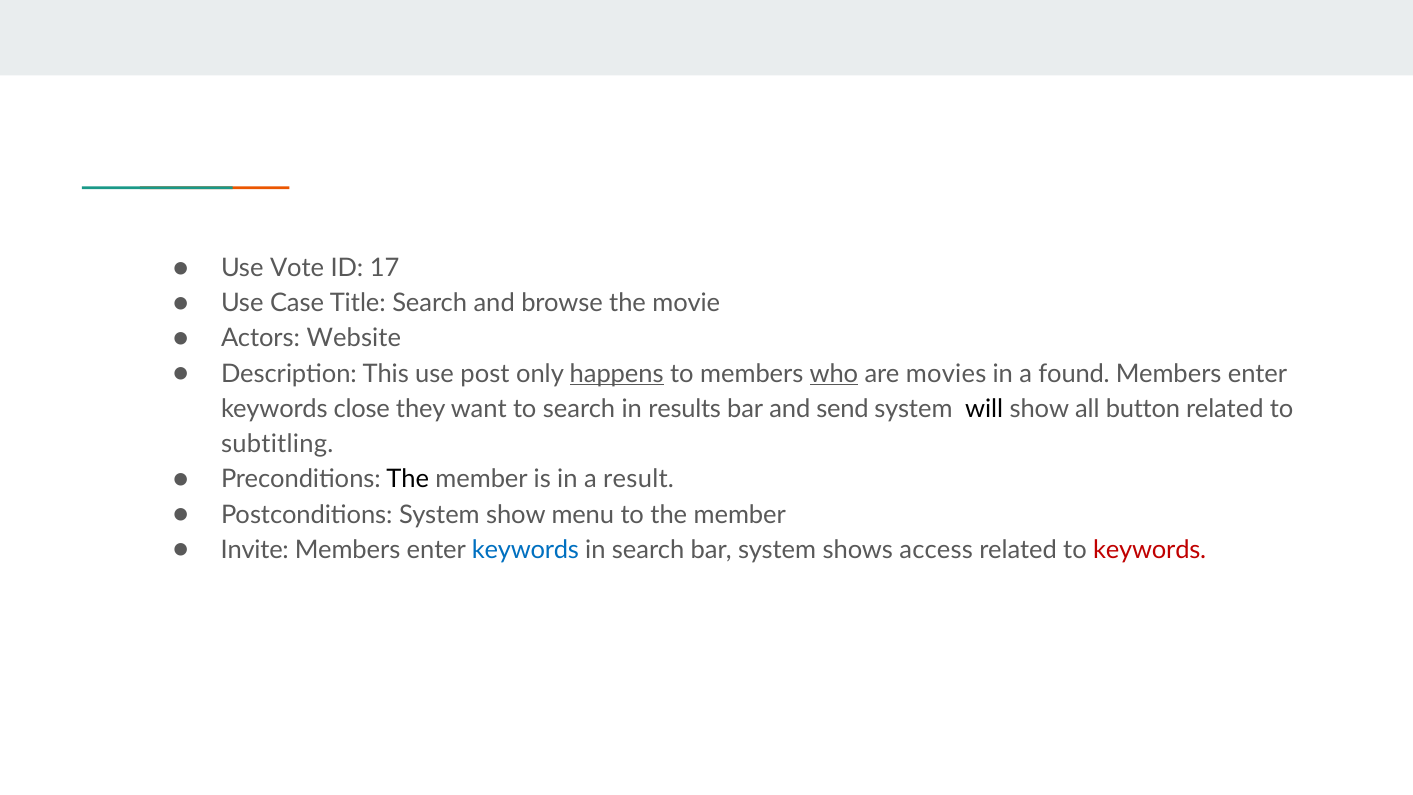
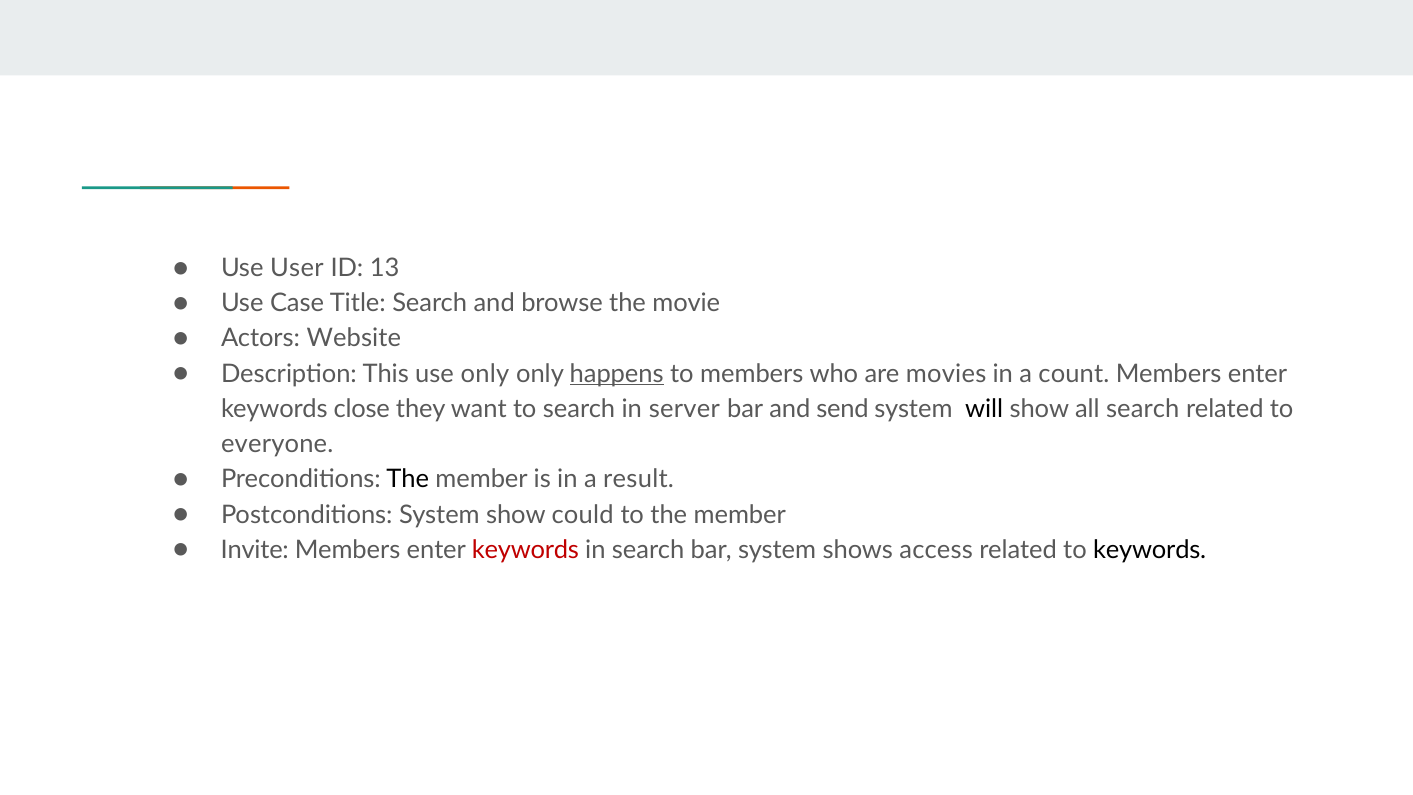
Vote: Vote -> User
17: 17 -> 13
use post: post -> only
who underline: present -> none
found: found -> count
results: results -> server
all button: button -> search
subtitling: subtitling -> everyone
menu: menu -> could
keywords at (525, 550) colour: blue -> red
keywords at (1150, 550) colour: red -> black
